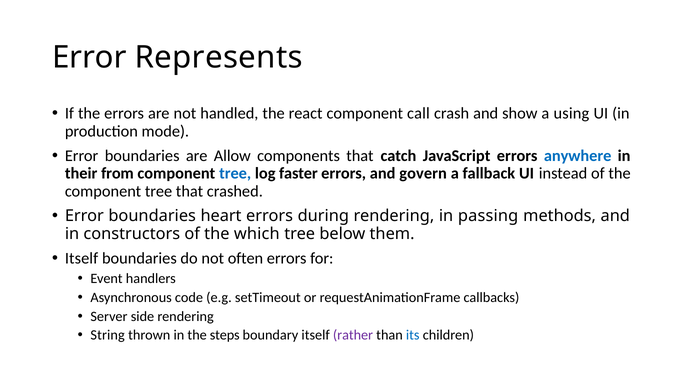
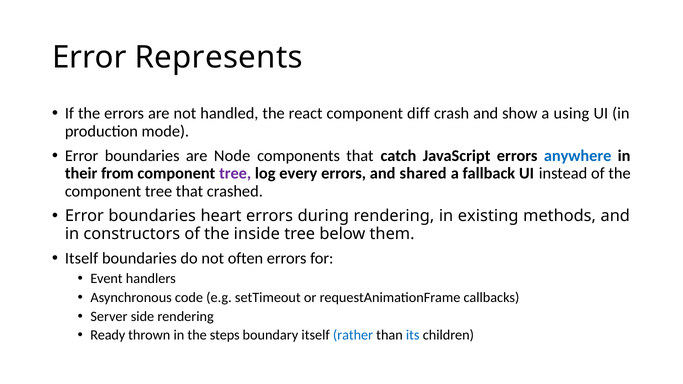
call: call -> diff
Allow: Allow -> Node
tree at (235, 174) colour: blue -> purple
faster: faster -> every
govern: govern -> shared
passing: passing -> existing
which: which -> inside
String: String -> Ready
rather colour: purple -> blue
